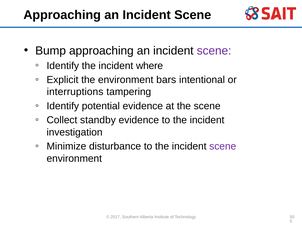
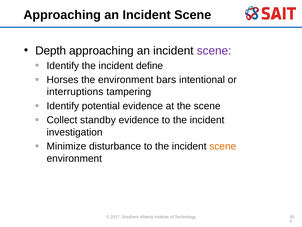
Bump: Bump -> Depth
where: where -> define
Explicit: Explicit -> Horses
scene at (223, 146) colour: purple -> orange
